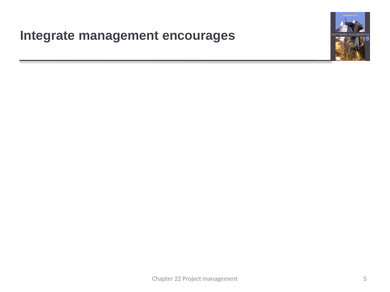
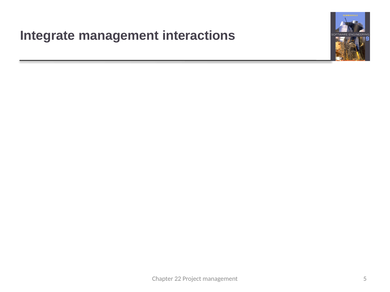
encourages: encourages -> interactions
